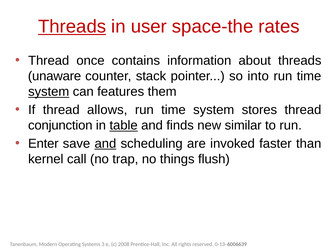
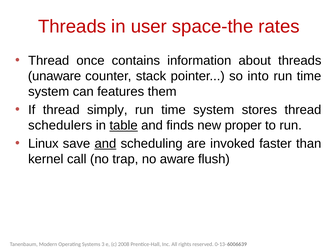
Threads at (72, 27) underline: present -> none
system at (49, 92) underline: present -> none
allows: allows -> simply
conjunction: conjunction -> schedulers
similar: similar -> proper
Enter: Enter -> Linux
things: things -> aware
